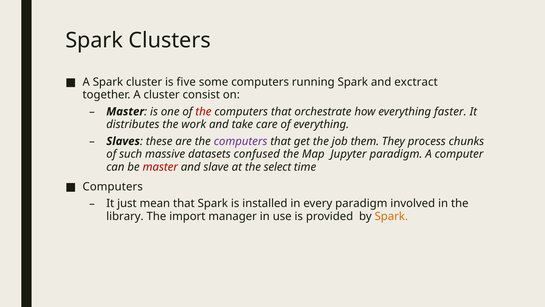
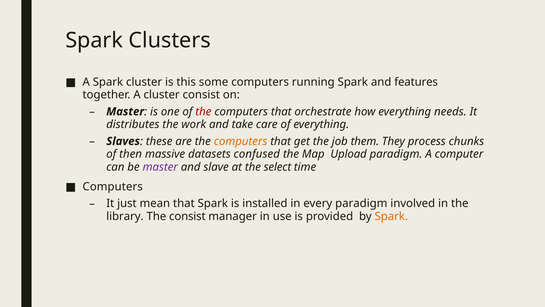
five: five -> this
exctract: exctract -> features
faster: faster -> needs
computers at (241, 141) colour: purple -> orange
such: such -> then
Jupyter: Jupyter -> Upload
master at (160, 167) colour: red -> purple
The import: import -> consist
